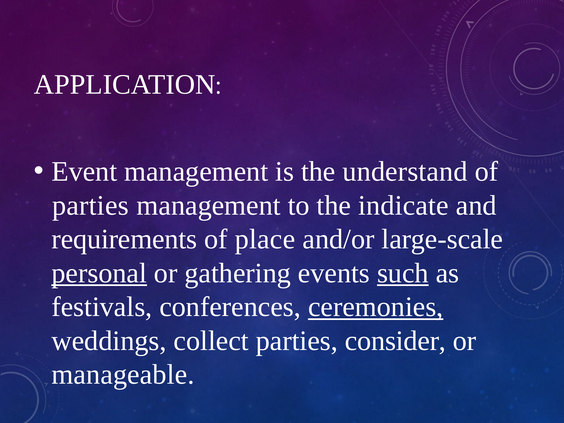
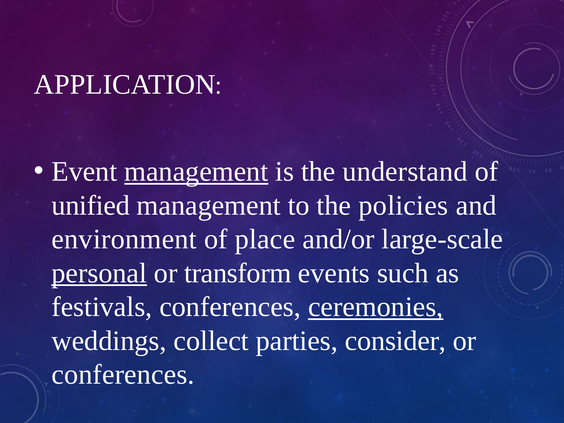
management at (196, 172) underline: none -> present
parties at (90, 205): parties -> unified
indicate: indicate -> policies
requirements: requirements -> environment
gathering: gathering -> transform
such underline: present -> none
manageable at (123, 375): manageable -> conferences
